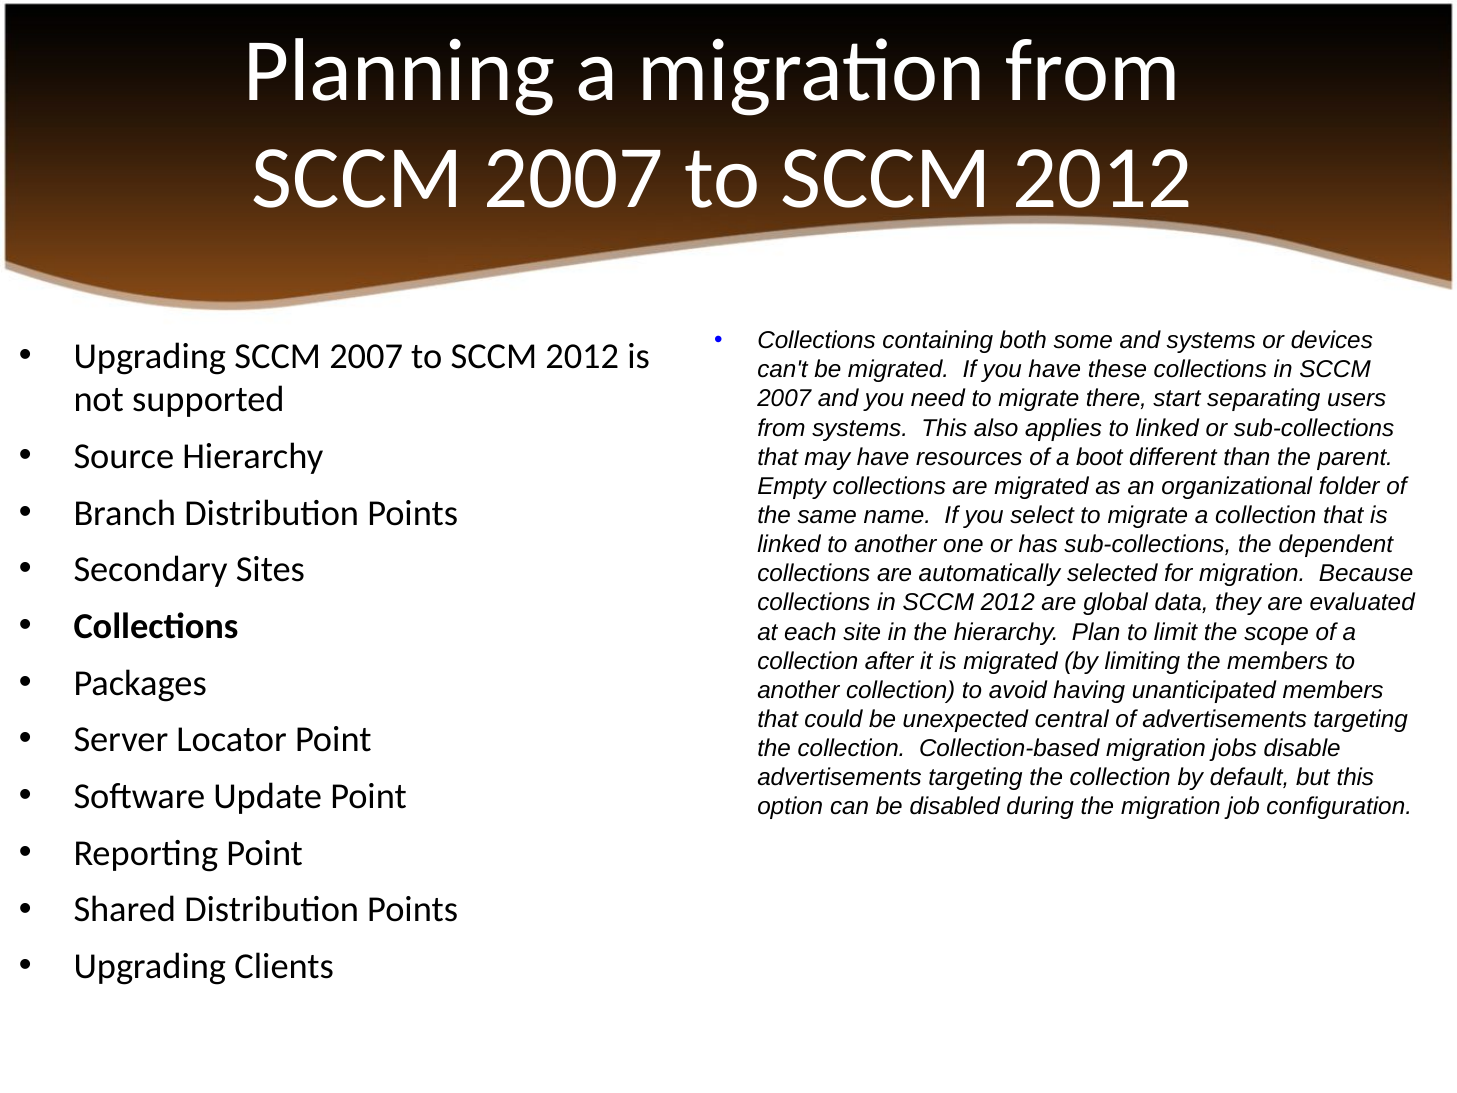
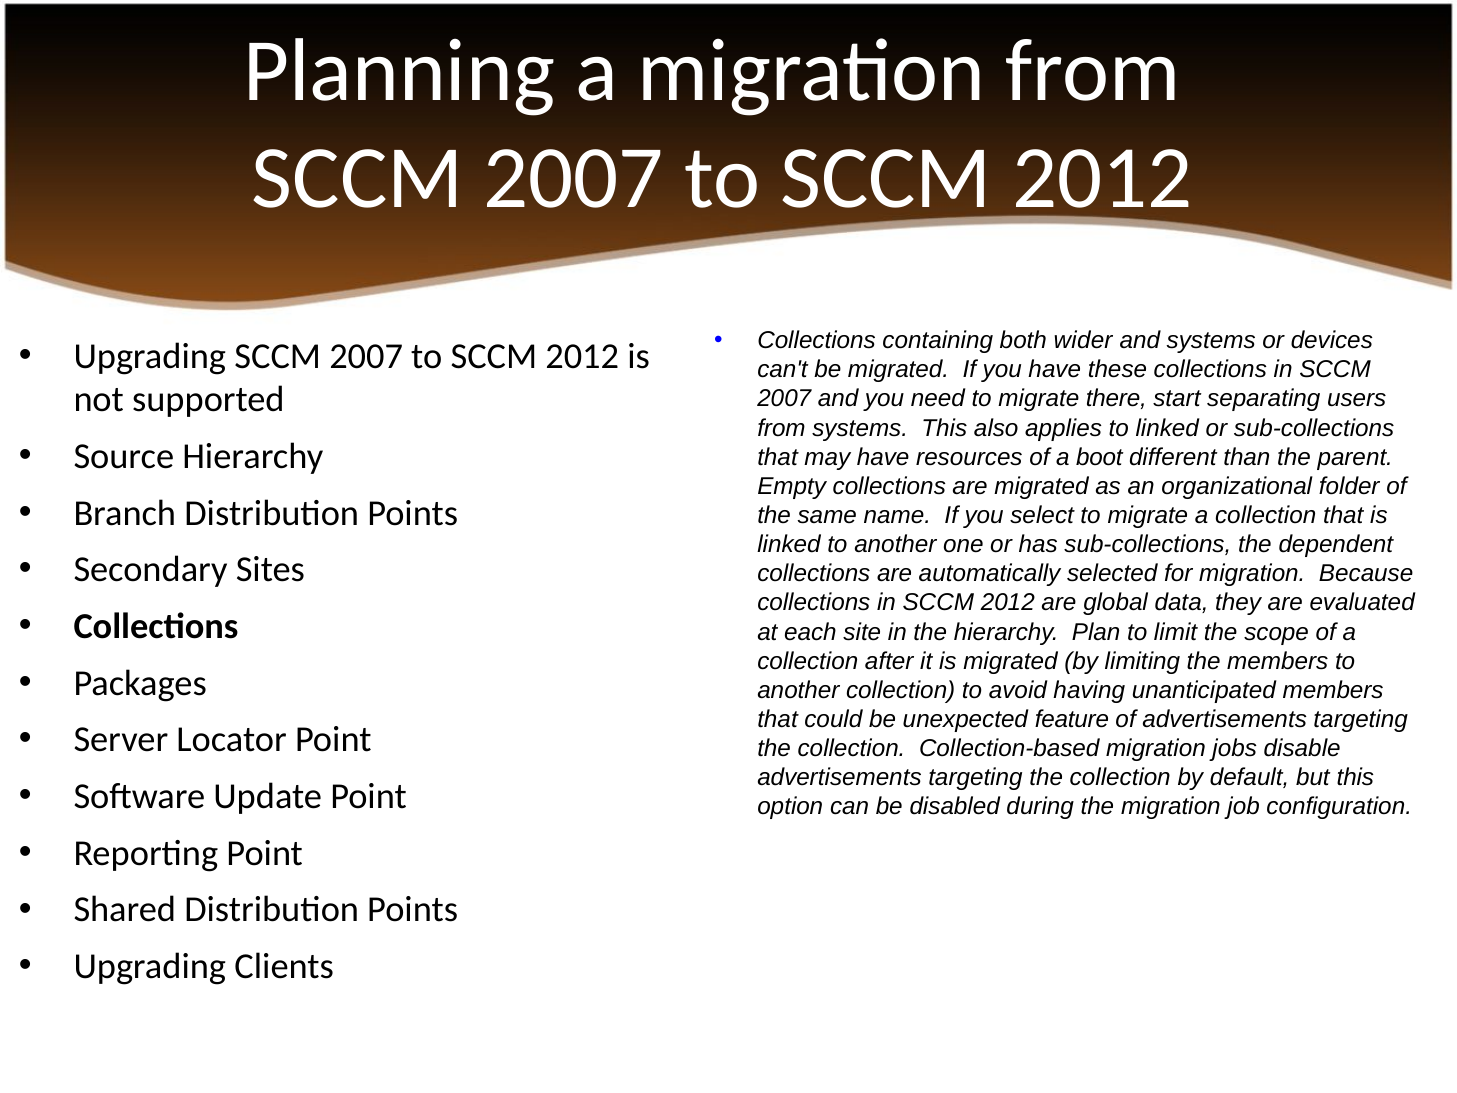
some: some -> wider
central: central -> feature
